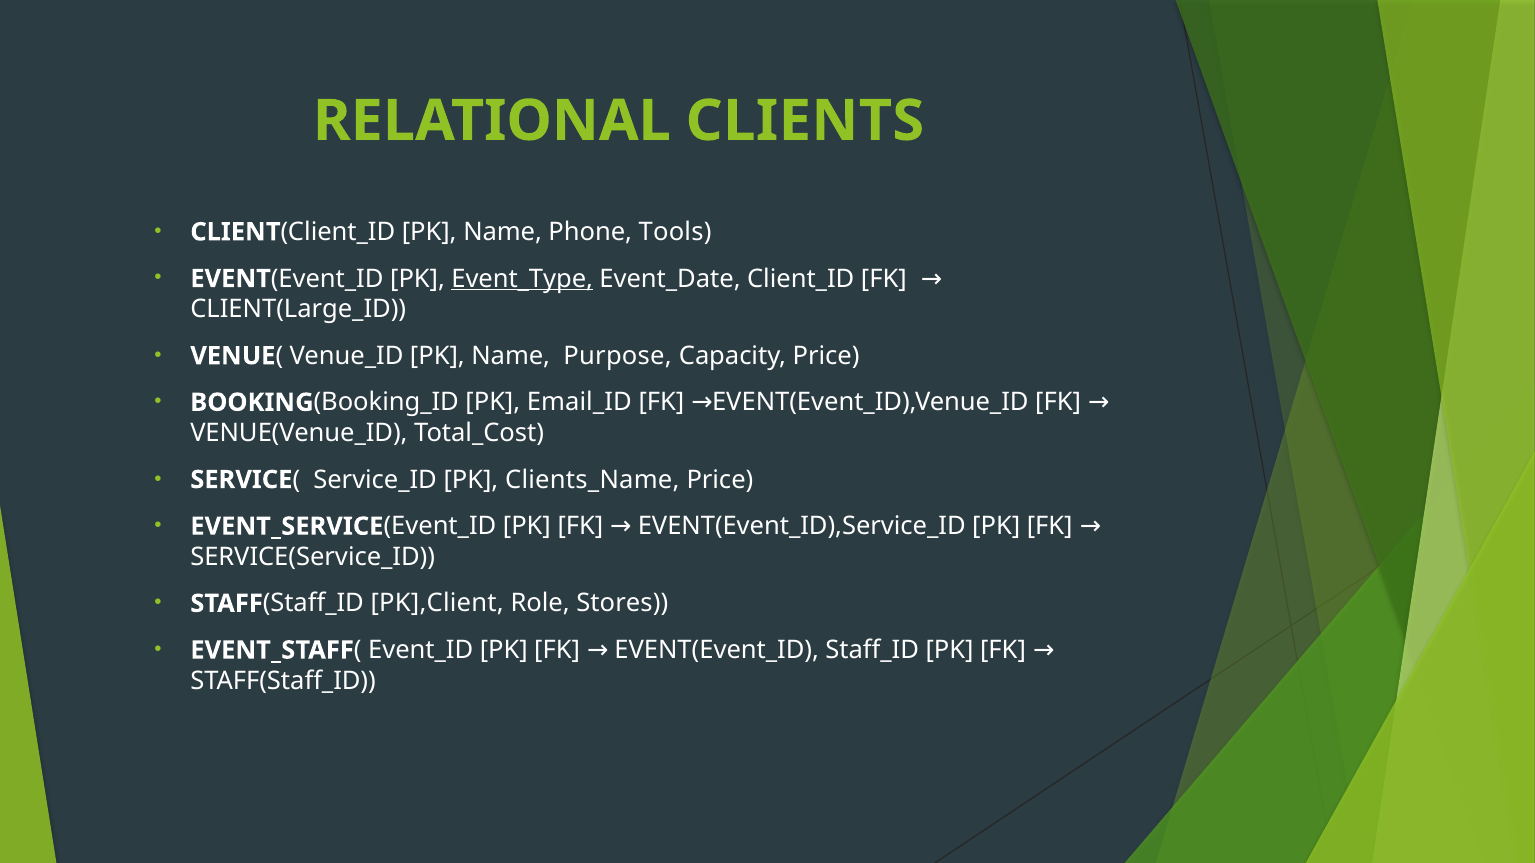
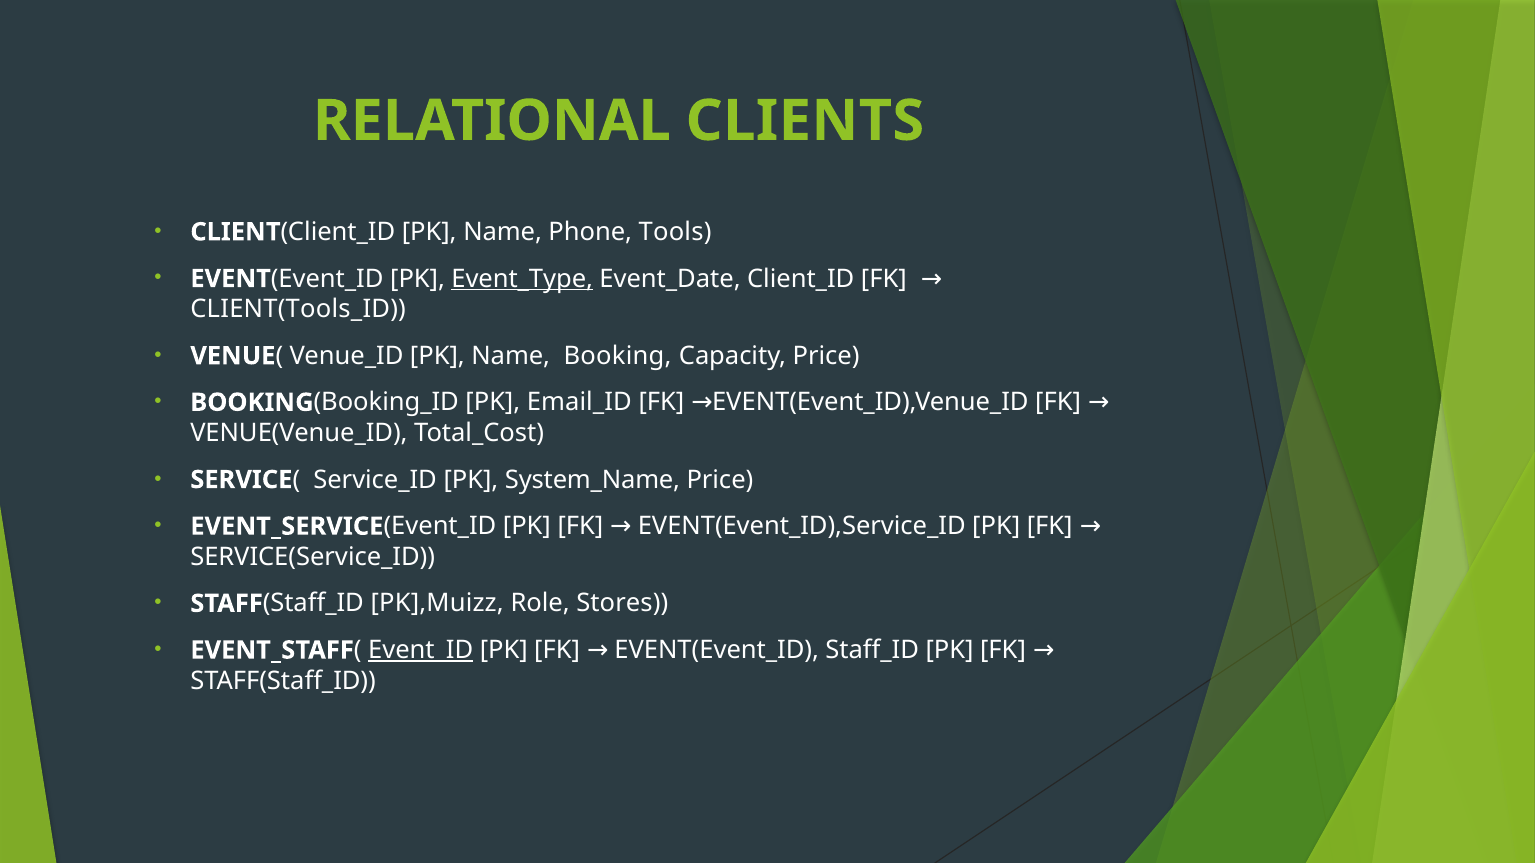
CLIENT(Large_ID: CLIENT(Large_ID -> CLIENT(Tools_ID
Purpose: Purpose -> Booking
Clients_Name: Clients_Name -> System_Name
PK],Client: PK],Client -> PK],Muizz
Event_ID underline: none -> present
